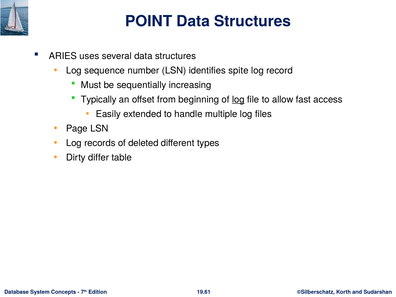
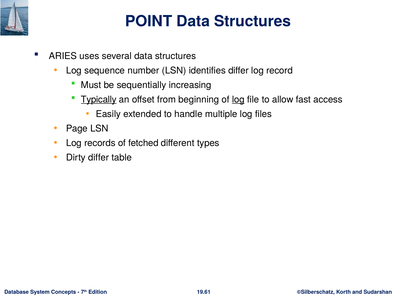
identifies spite: spite -> differ
Typically underline: none -> present
deleted: deleted -> fetched
